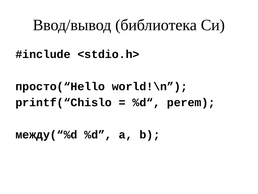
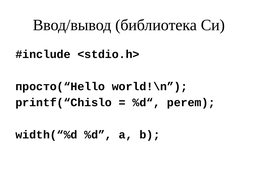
между(“%d: между(“%d -> width(“%d
